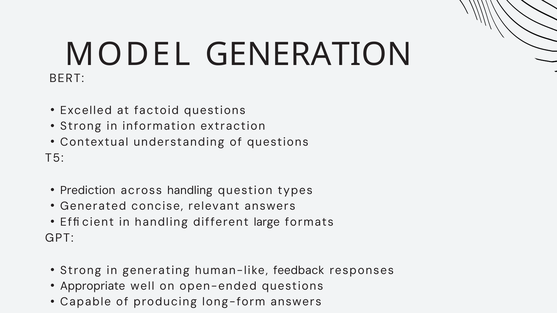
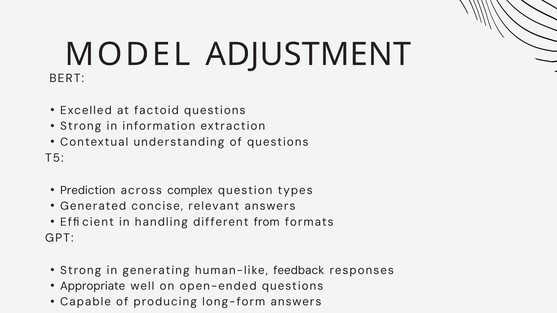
GENERATION: GENERATION -> ADJUSTMENT
across handling: handling -> complex
large: large -> from
